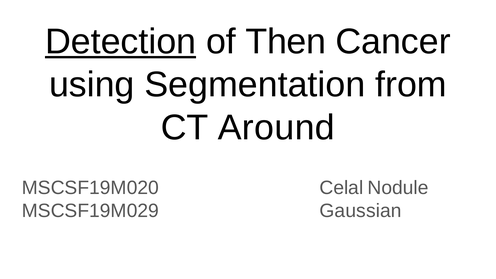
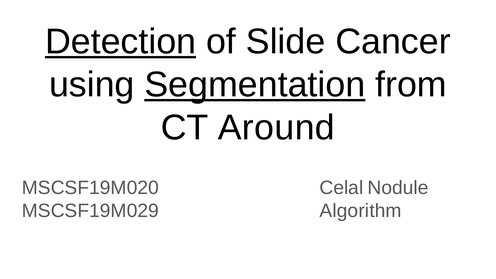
Then: Then -> Slide
Segmentation underline: none -> present
Gaussian: Gaussian -> Algorithm
